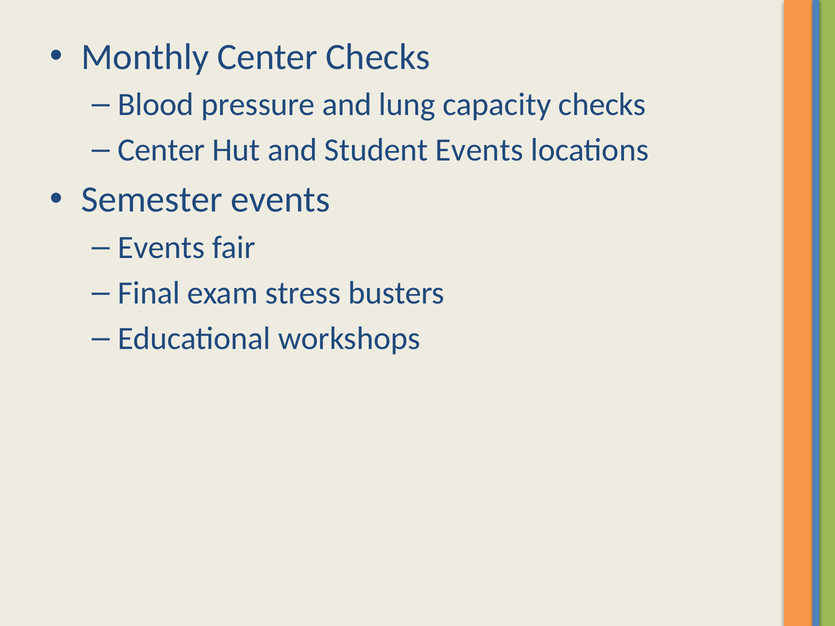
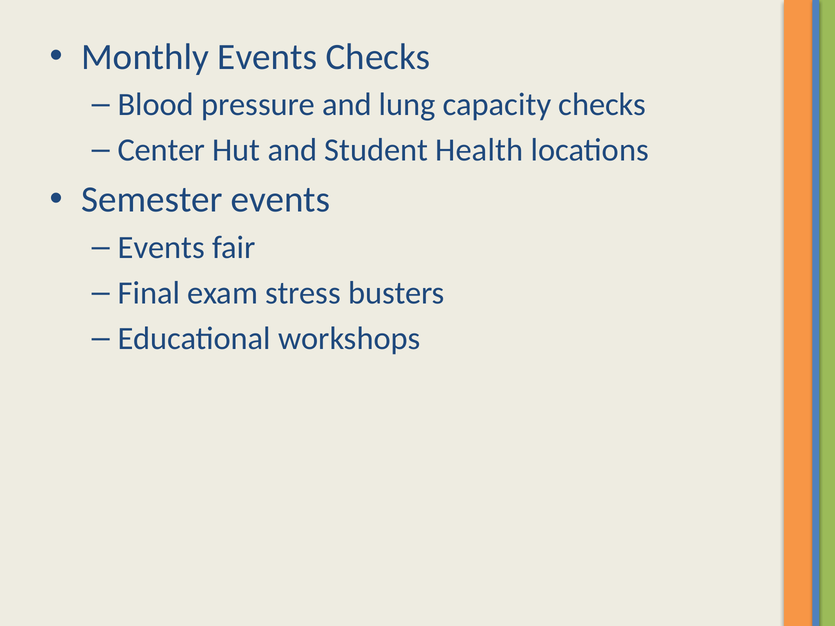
Monthly Center: Center -> Events
Student Events: Events -> Health
